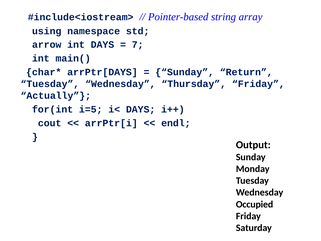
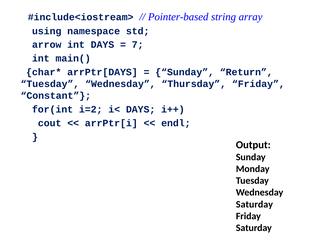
Actually: Actually -> Constant
i=5: i=5 -> i=2
Occupied at (255, 204): Occupied -> Saturday
